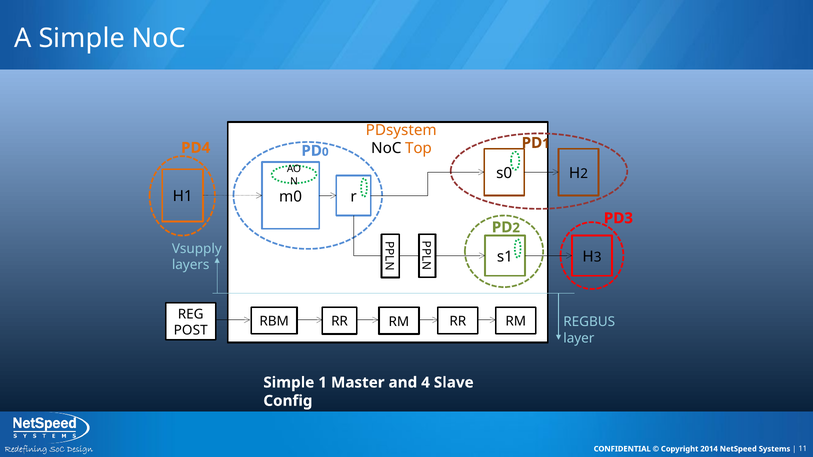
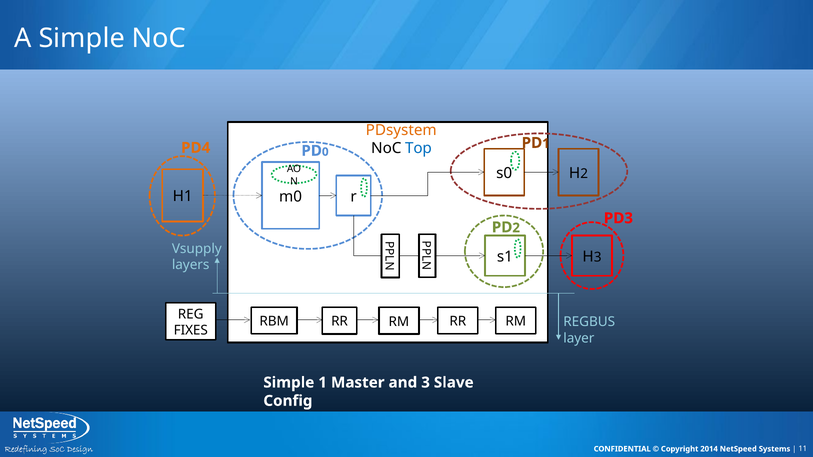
Top colour: orange -> blue
POST: POST -> FIXES
4: 4 -> 3
